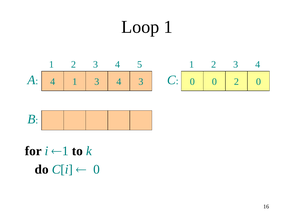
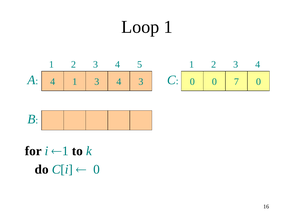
0 2: 2 -> 7
